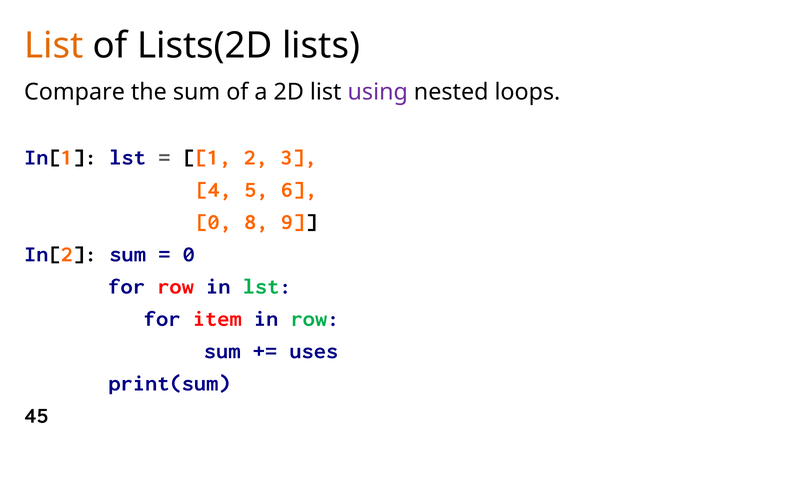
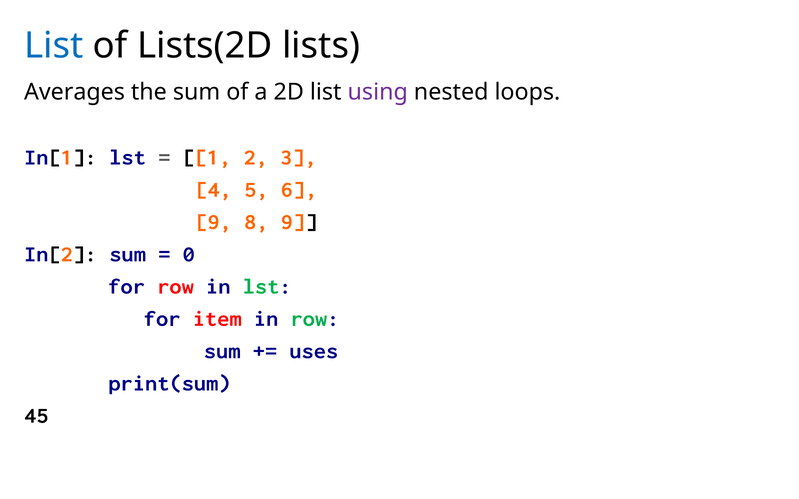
List at (54, 46) colour: orange -> blue
Compare: Compare -> Averages
0 at (213, 222): 0 -> 9
